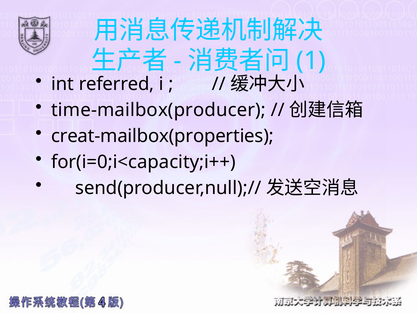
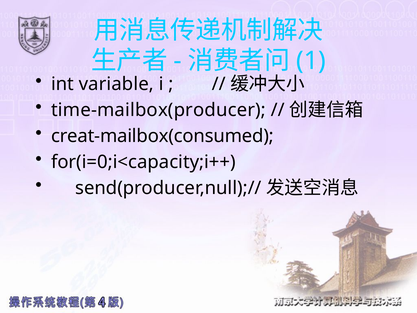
referred: referred -> variable
creat-mailbox(properties: creat-mailbox(properties -> creat-mailbox(consumed
